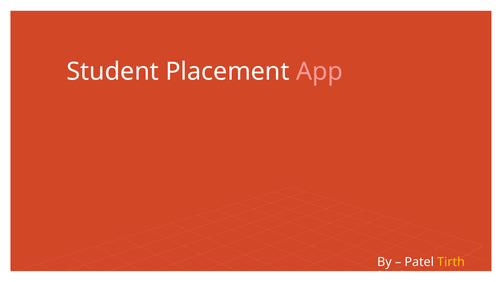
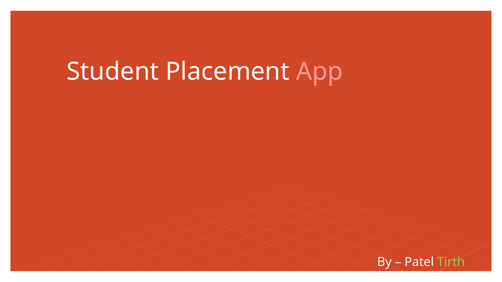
Tirth colour: yellow -> light green
